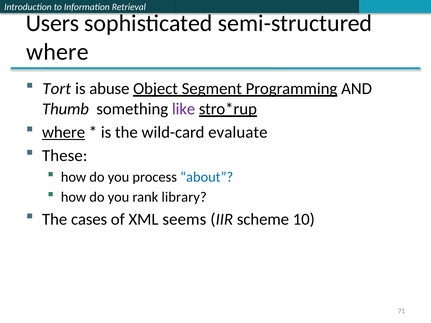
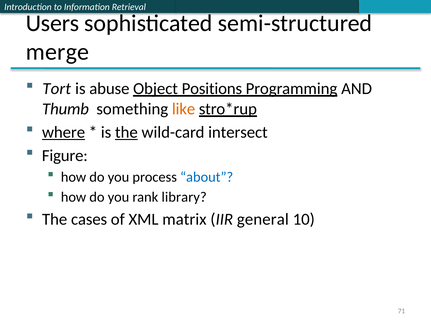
where at (57, 52): where -> merge
Segment: Segment -> Positions
like colour: purple -> orange
the at (126, 132) underline: none -> present
evaluate: evaluate -> intersect
These: These -> Figure
seems: seems -> matrix
scheme: scheme -> general
